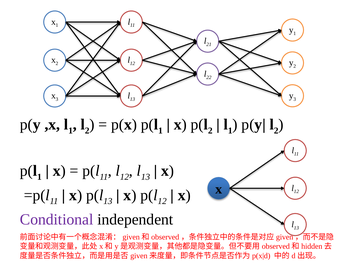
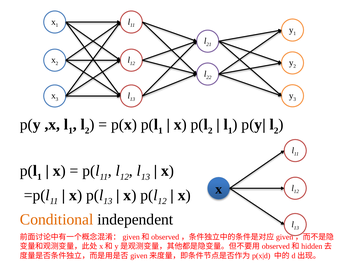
Conditional colour: purple -> orange
